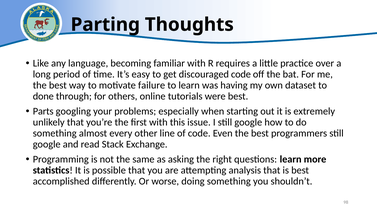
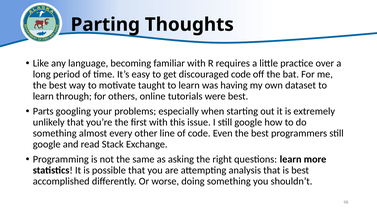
failure: failure -> taught
done at (43, 96): done -> learn
